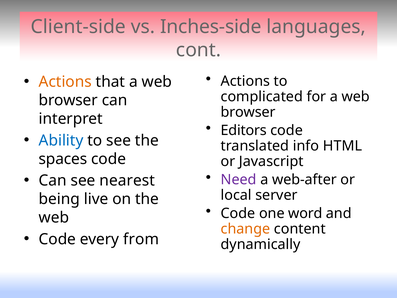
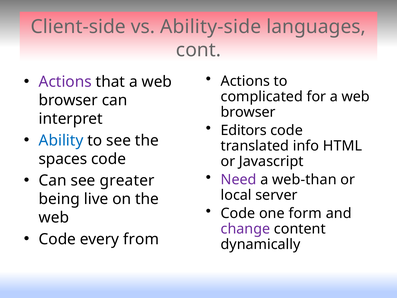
Inches-side: Inches-side -> Ability-side
Actions at (65, 82) colour: orange -> purple
web-after: web-after -> web-than
nearest: nearest -> greater
word: word -> form
change colour: orange -> purple
